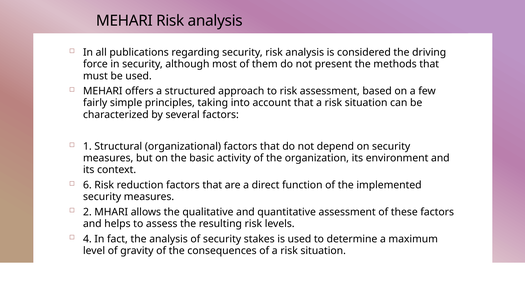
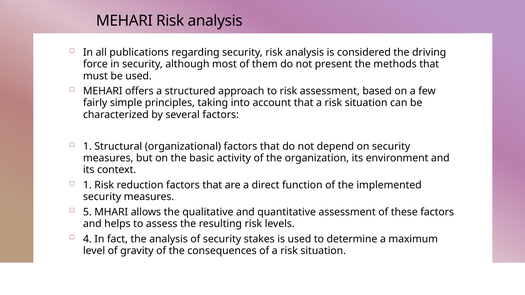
6 at (87, 185): 6 -> 1
2: 2 -> 5
